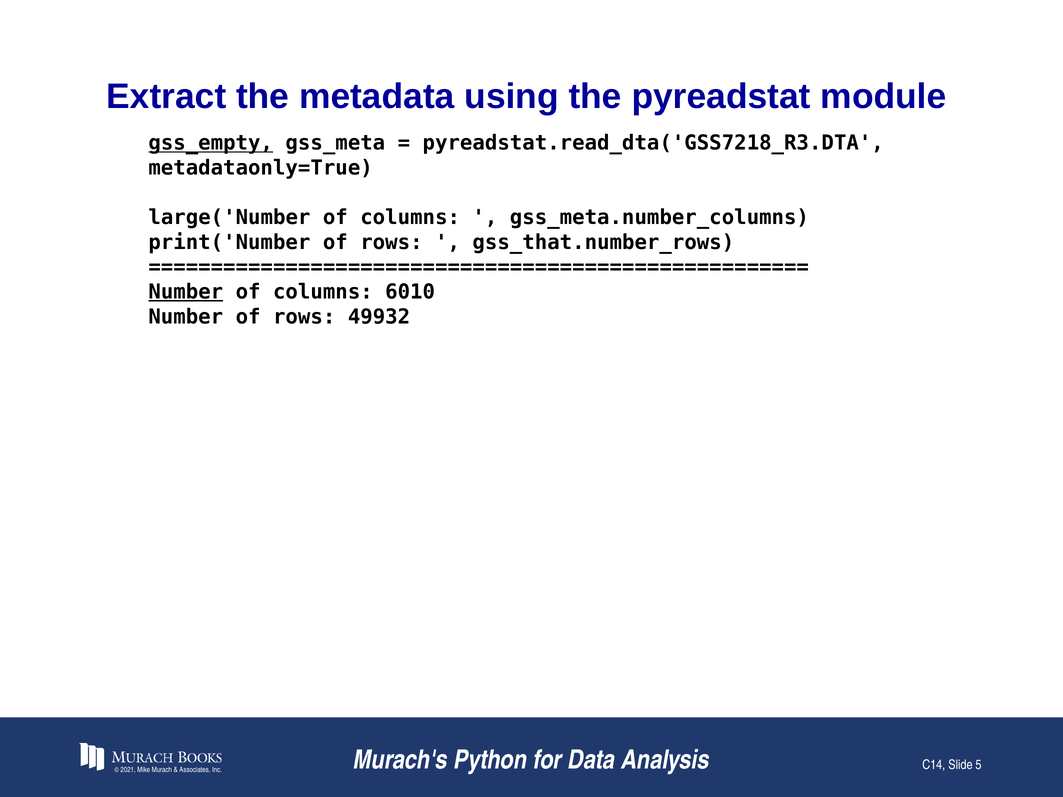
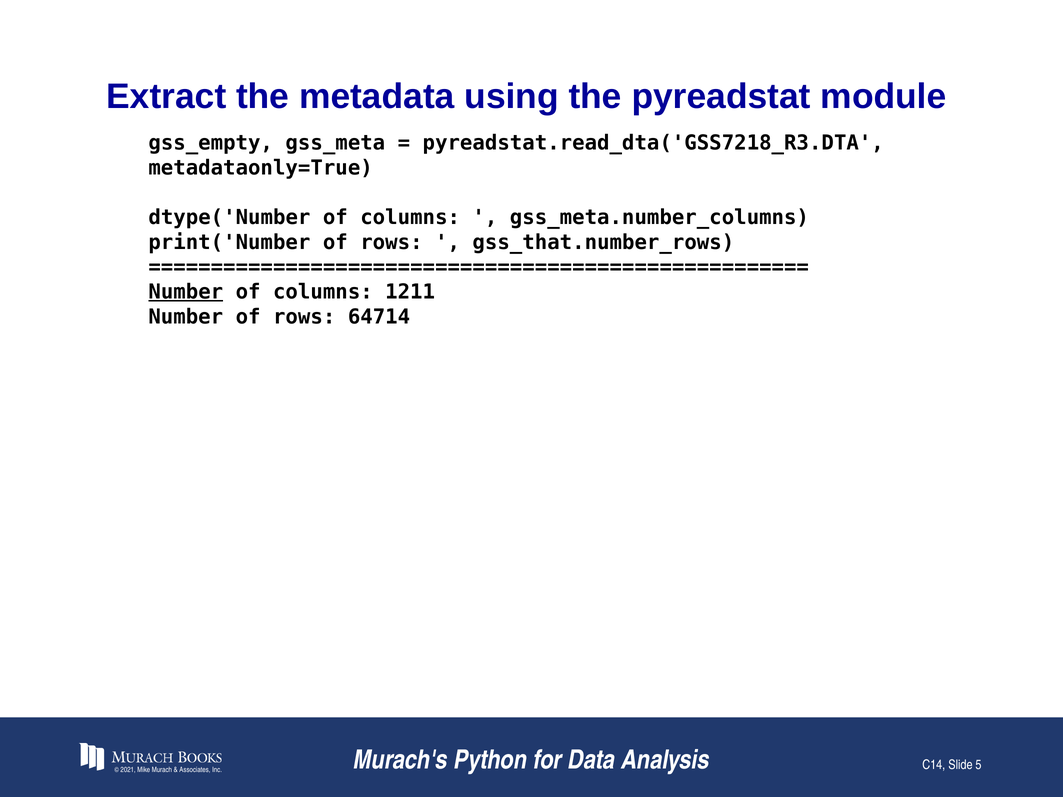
gss_empty underline: present -> none
large('Number: large('Number -> dtype('Number
6010: 6010 -> 1211
49932: 49932 -> 64714
